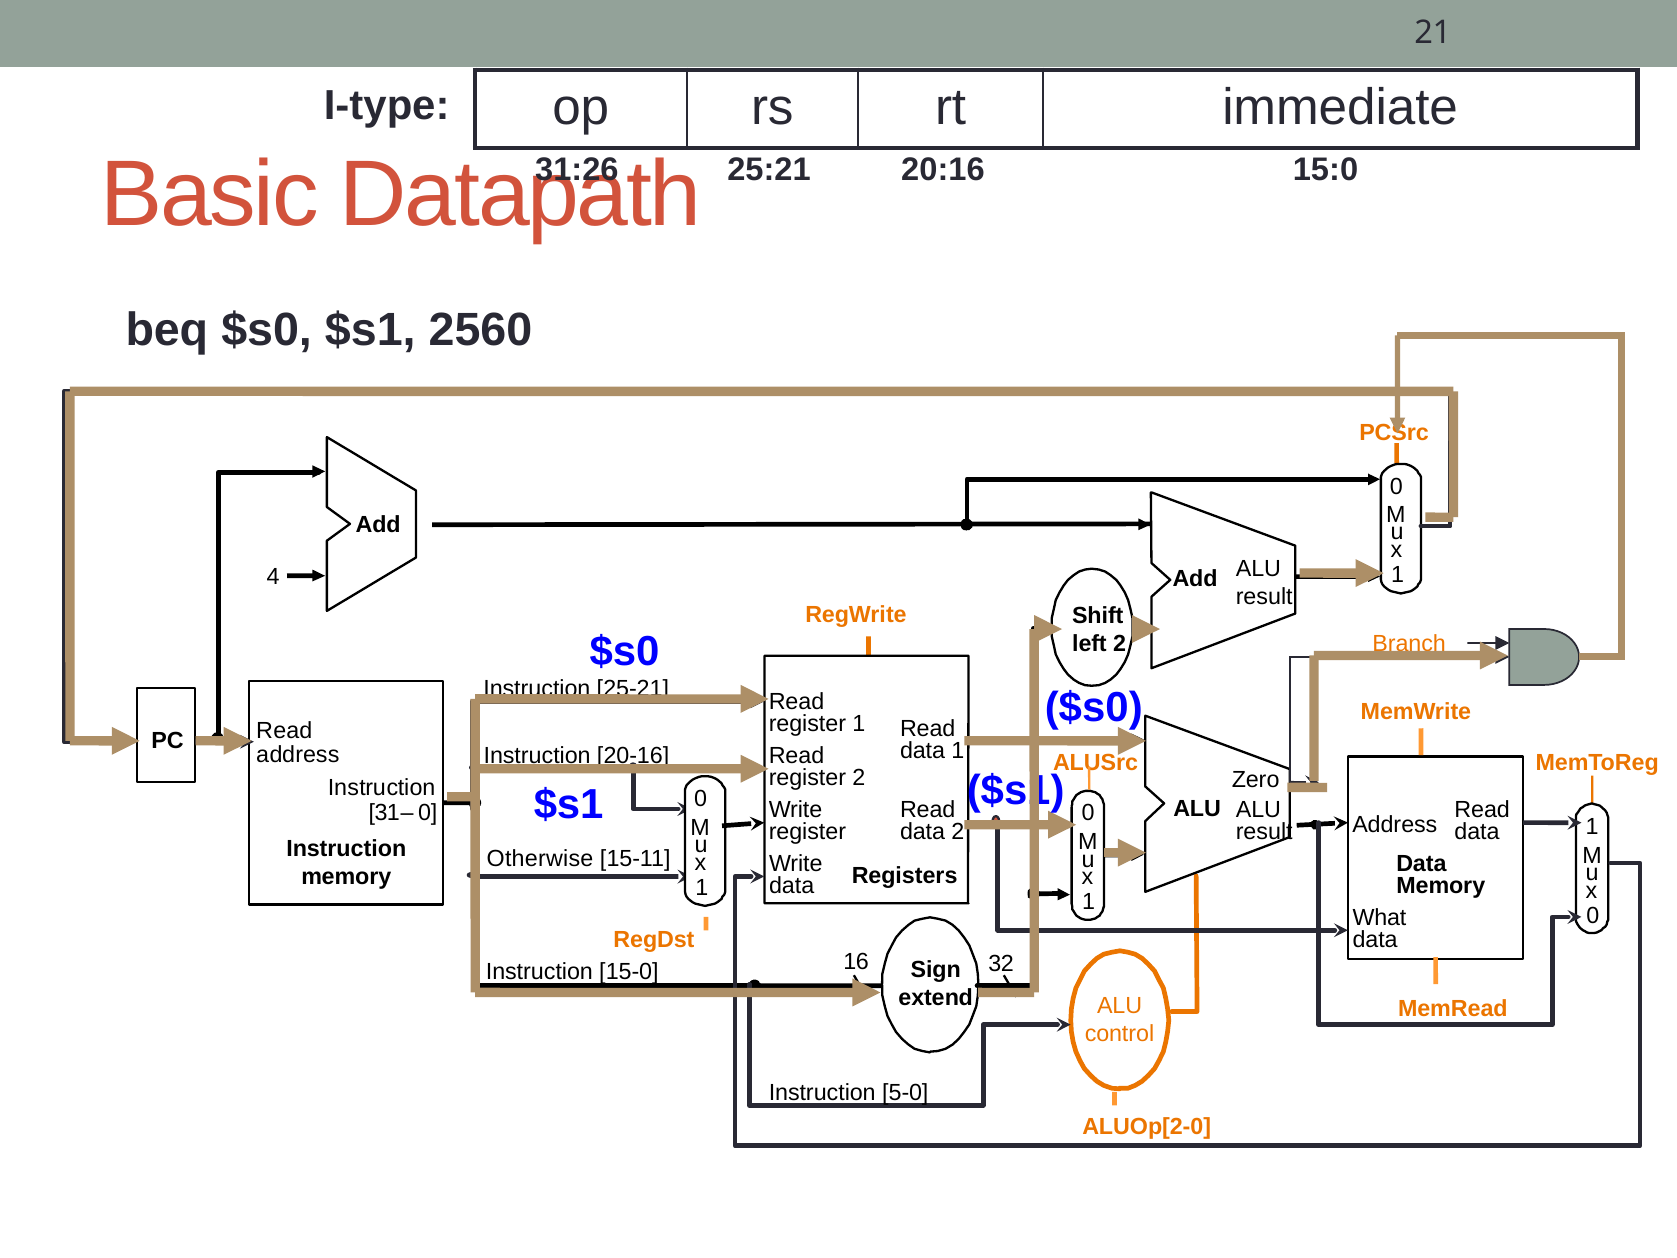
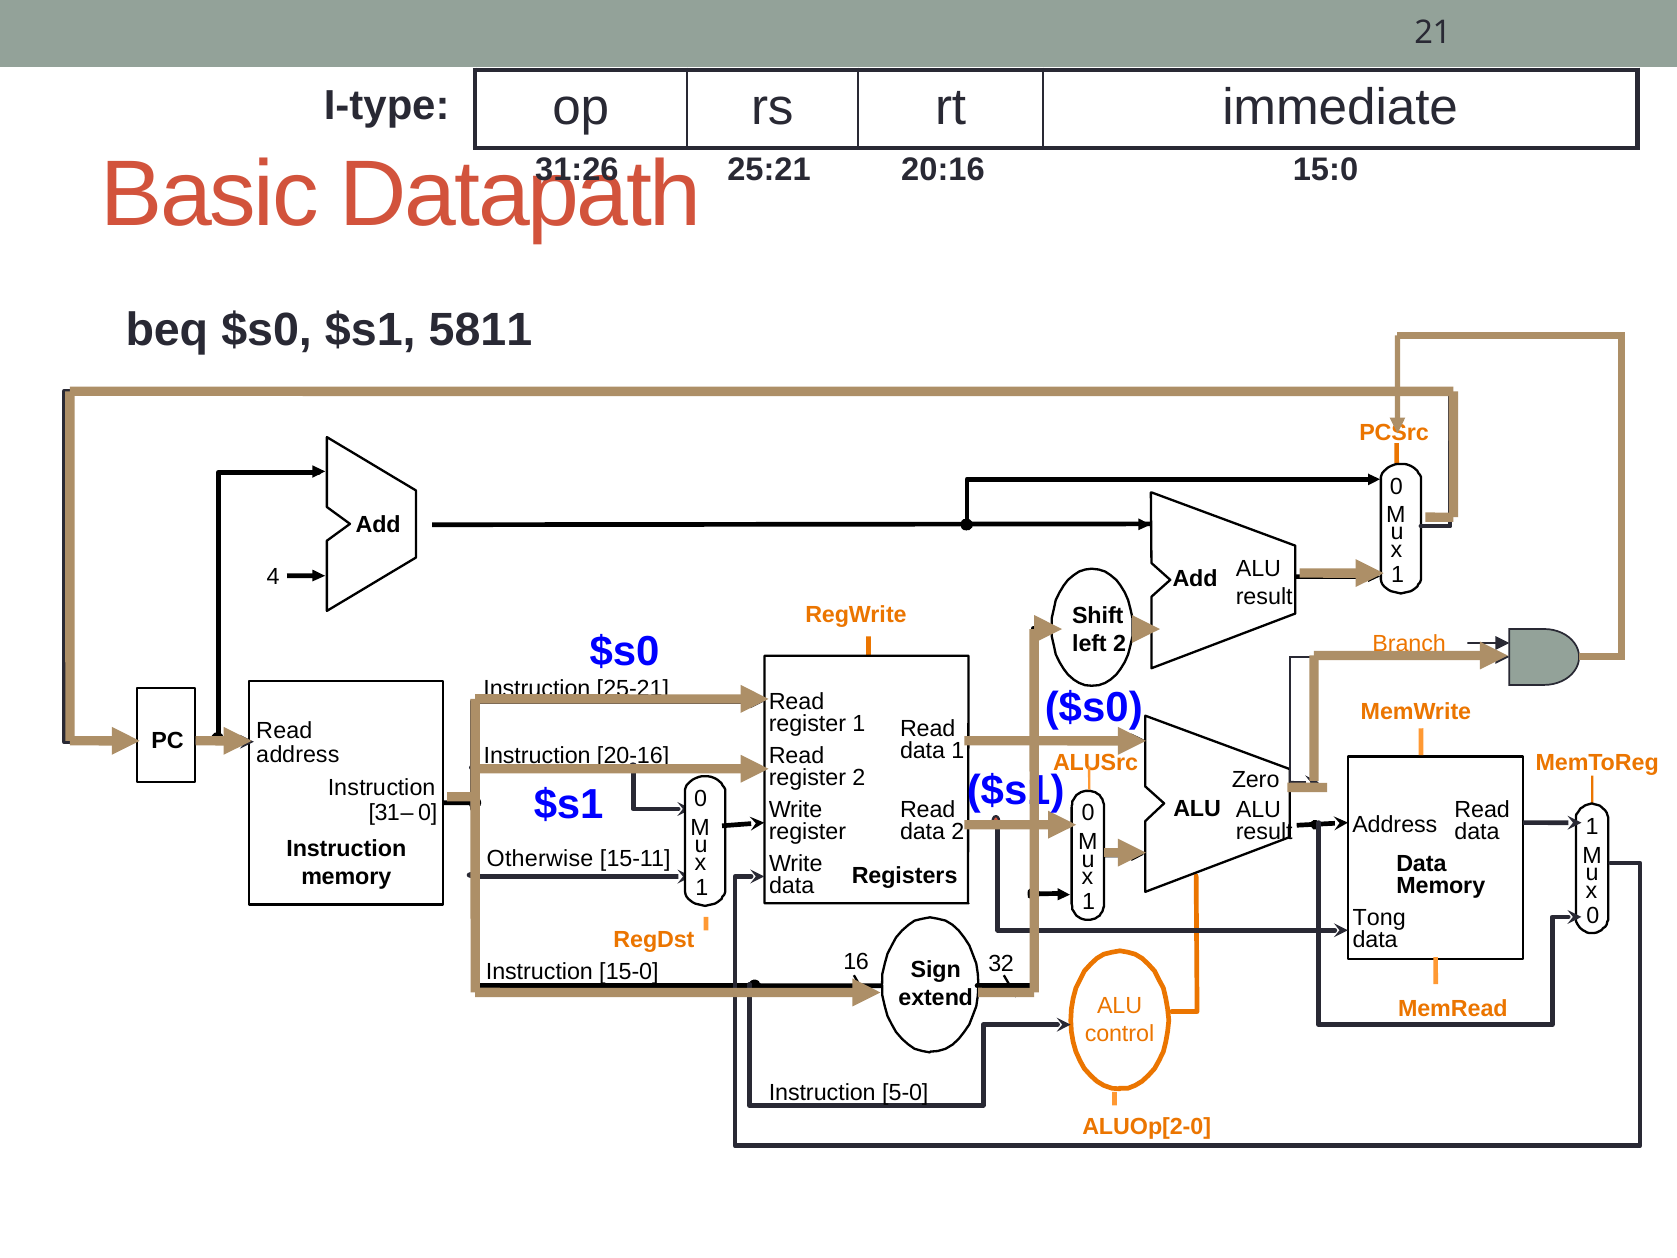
2560: 2560 -> 5811
What: What -> Tong
